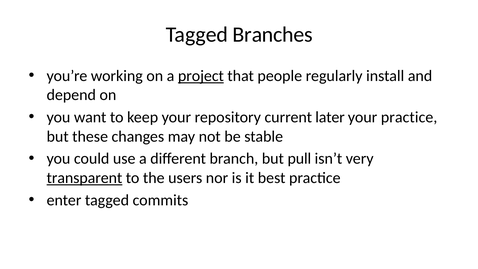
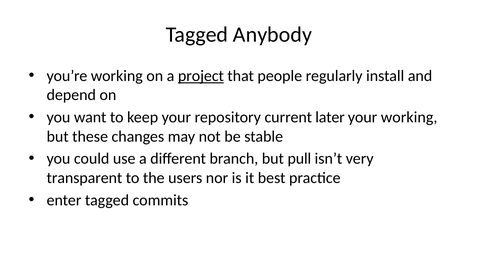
Branches: Branches -> Anybody
your practice: practice -> working
transparent underline: present -> none
